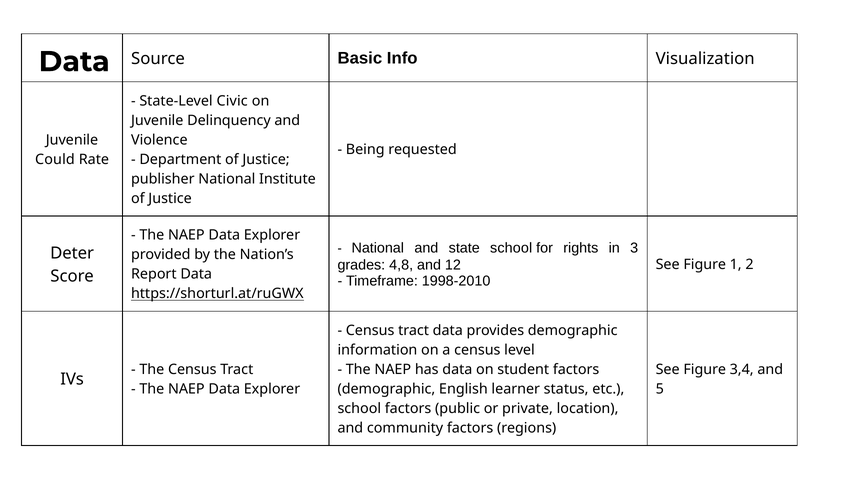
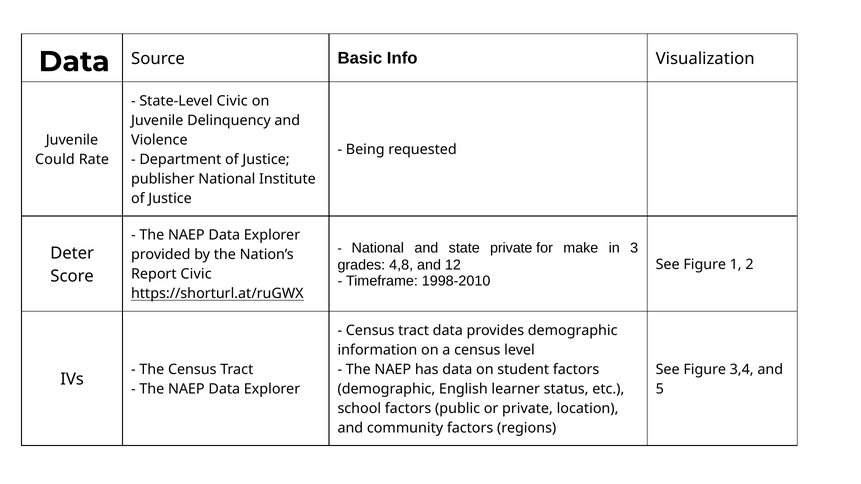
state school: school -> private
rights: rights -> make
Report Data: Data -> Civic
